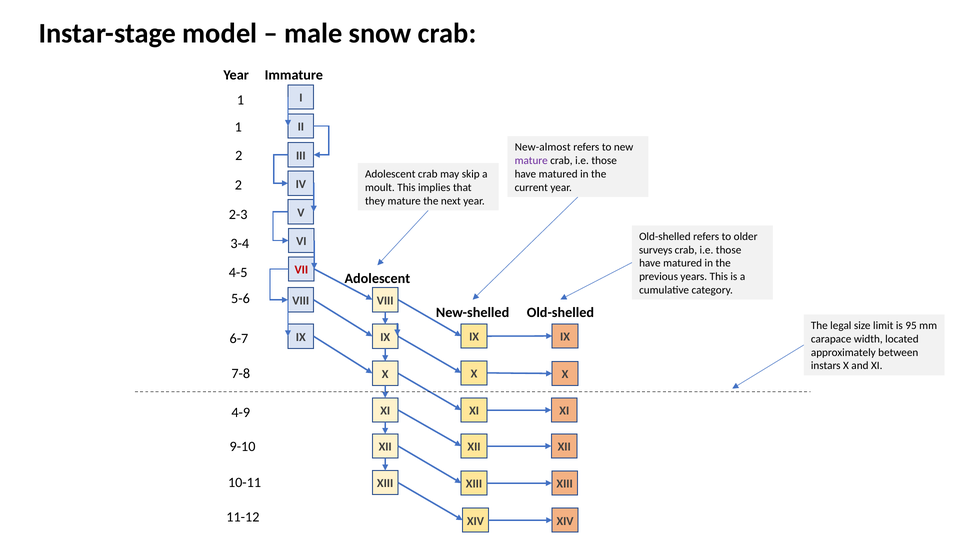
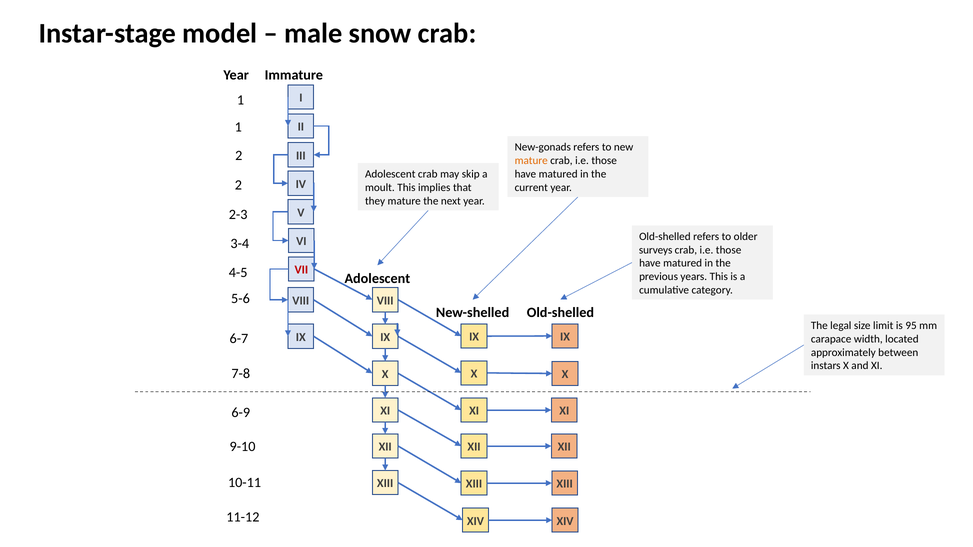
New-almost: New-almost -> New-gonads
mature at (531, 161) colour: purple -> orange
4-9: 4-9 -> 6-9
